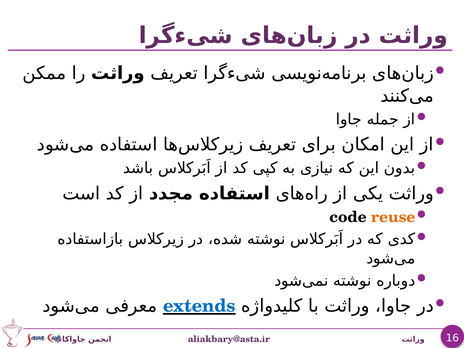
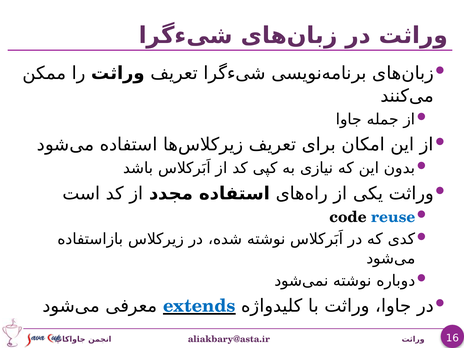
reuse colour: orange -> blue
